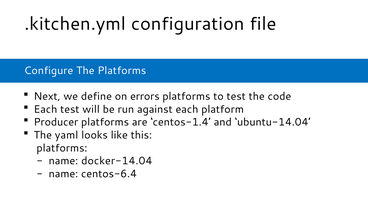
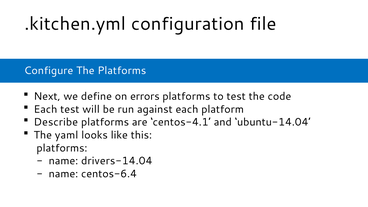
Producer: Producer -> Describe
centos-1.4: centos-1.4 -> centos-4.1
docker-14.04: docker-14.04 -> drivers-14.04
